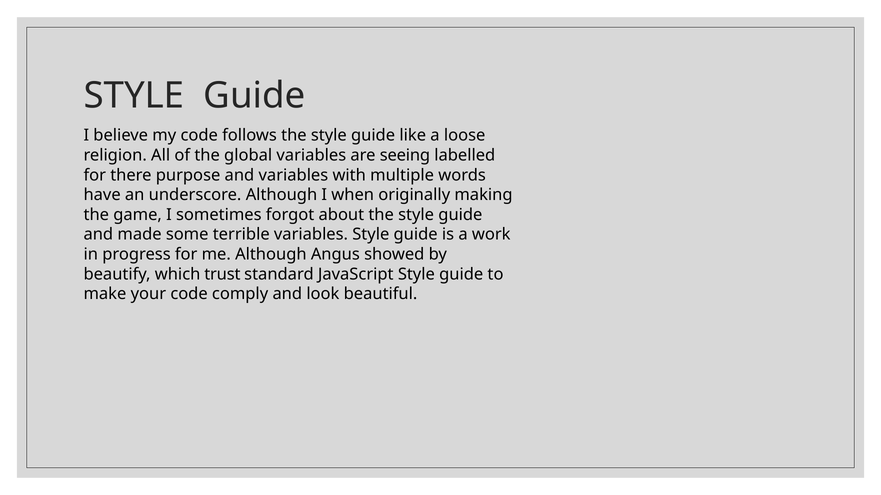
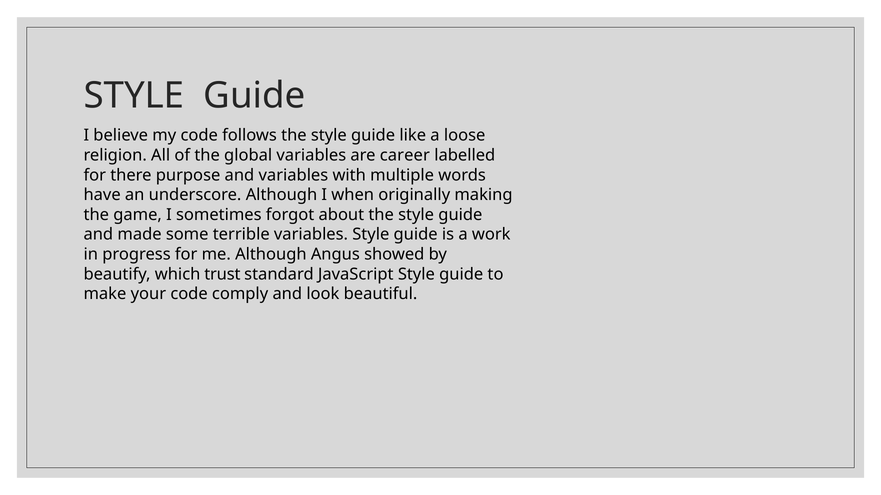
seeing: seeing -> career
